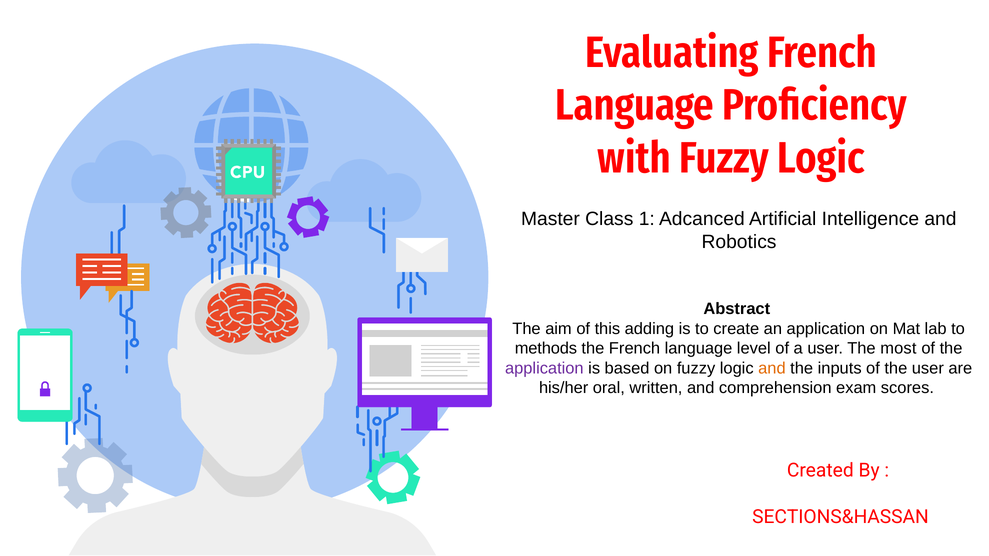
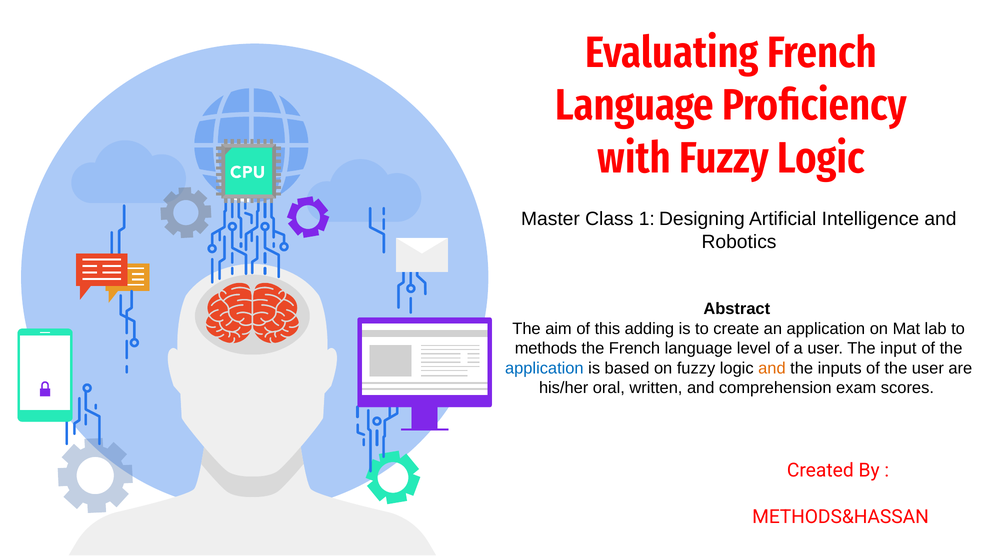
Adcanced: Adcanced -> Designing
most: most -> input
application at (544, 368) colour: purple -> blue
SECTIONS&HASSAN: SECTIONS&HASSAN -> METHODS&HASSAN
